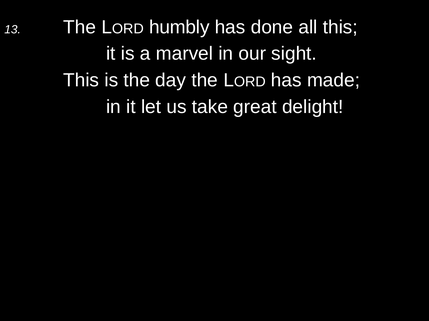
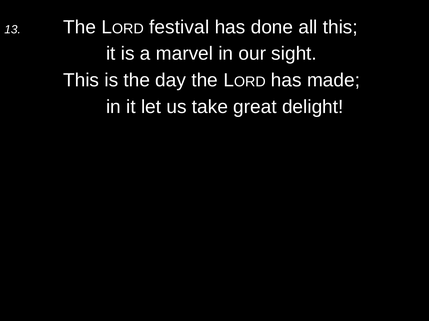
humbly: humbly -> festival
